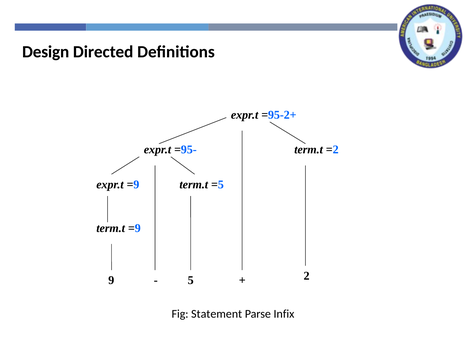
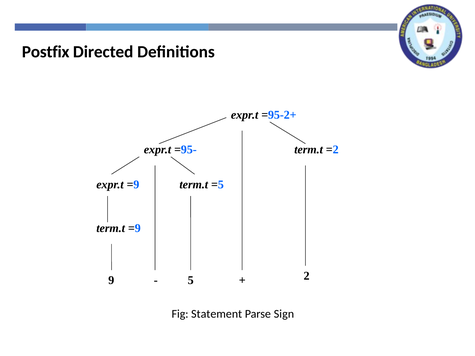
Design: Design -> Postfix
Infix: Infix -> Sign
